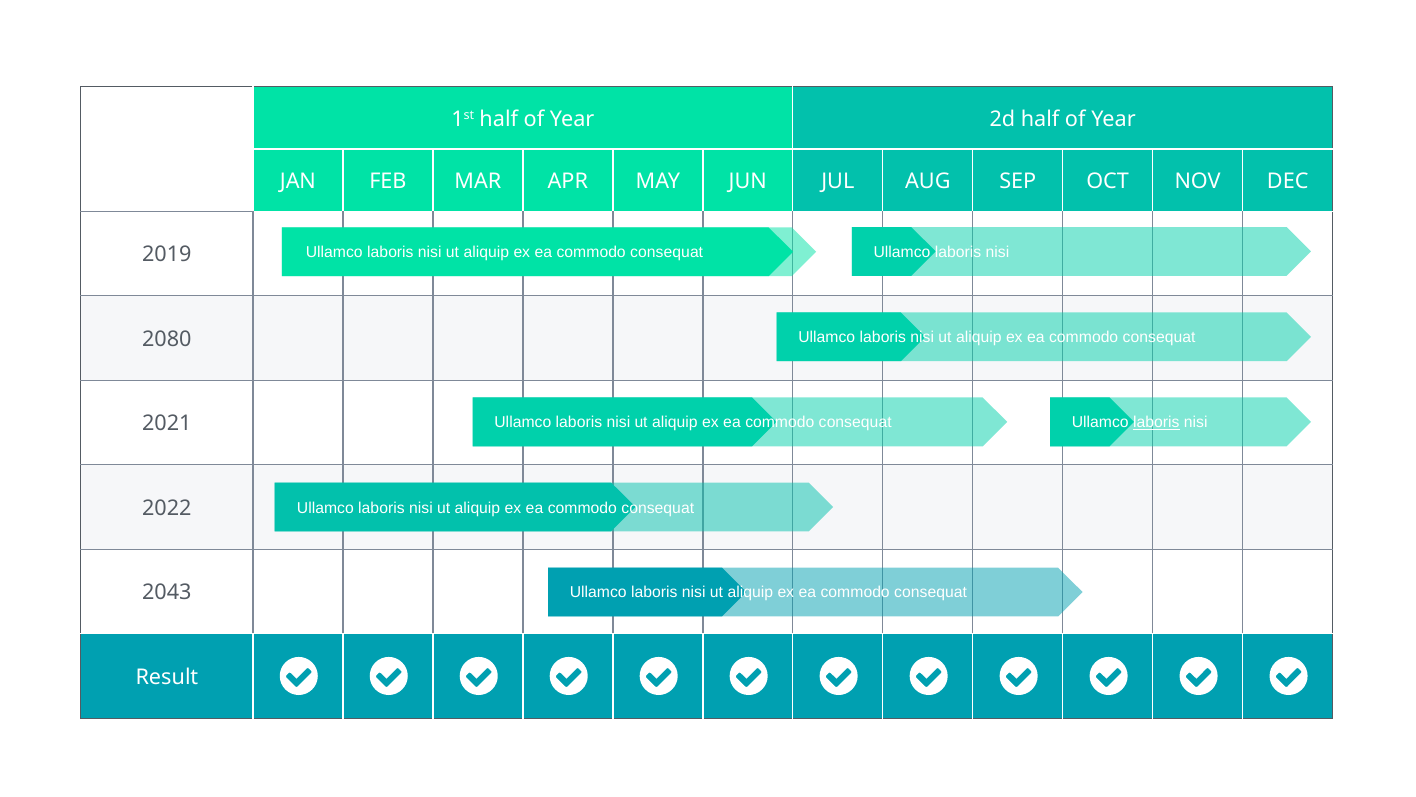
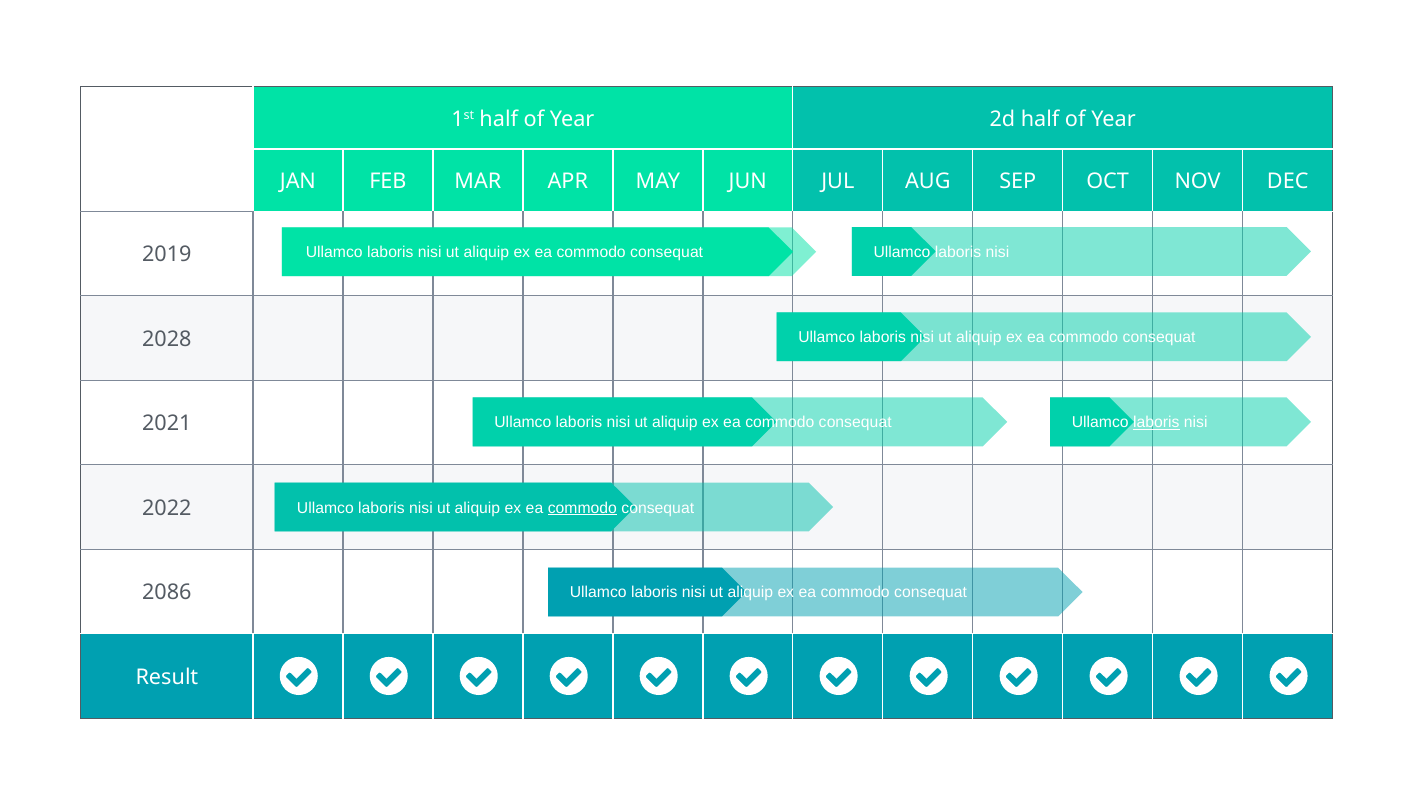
2080: 2080 -> 2028
commodo at (582, 508) underline: none -> present
2043: 2043 -> 2086
